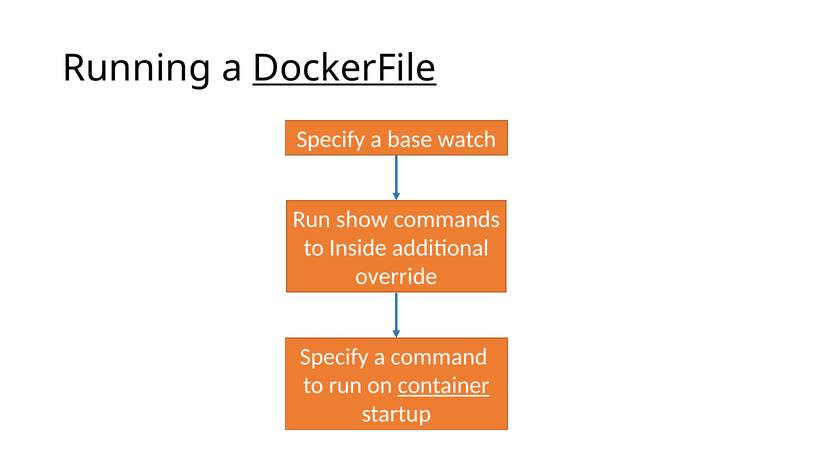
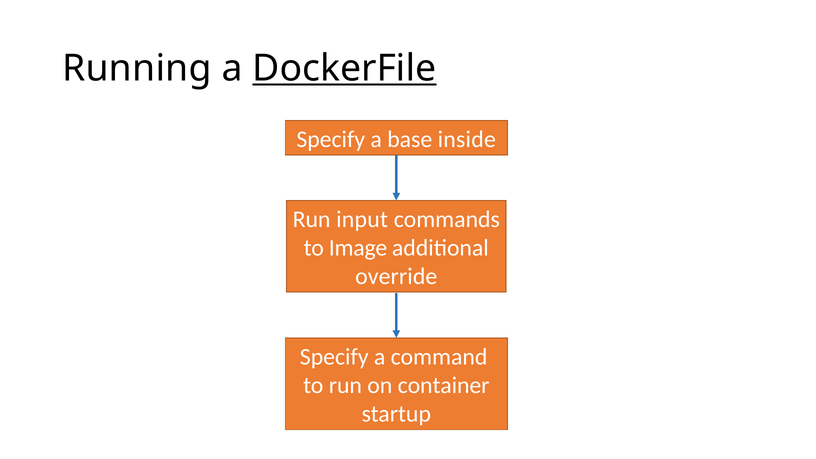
watch: watch -> inside
show: show -> input
Inside: Inside -> Image
container underline: present -> none
